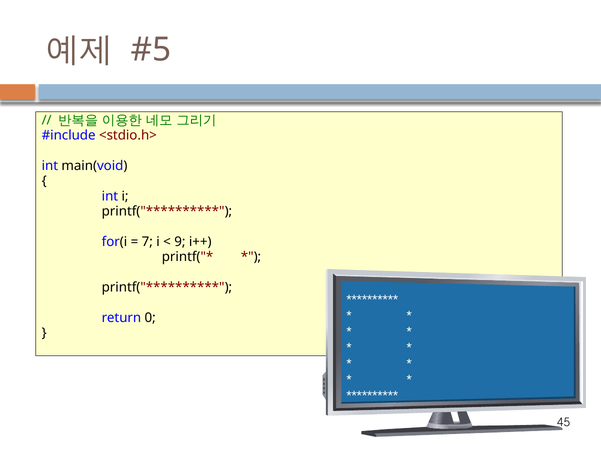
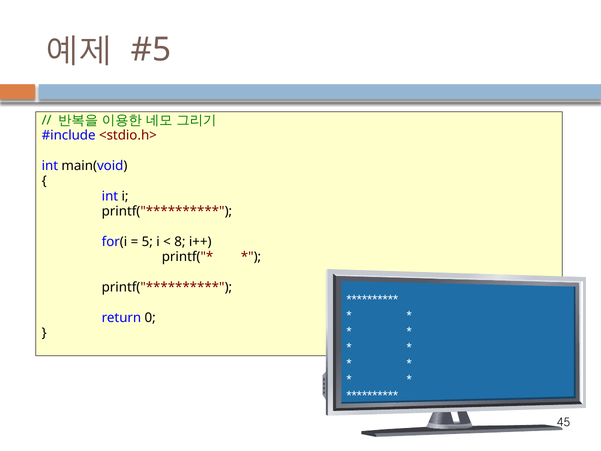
7: 7 -> 5
9: 9 -> 8
